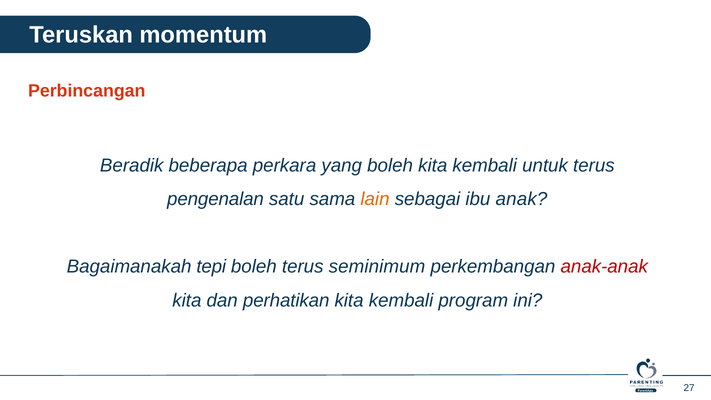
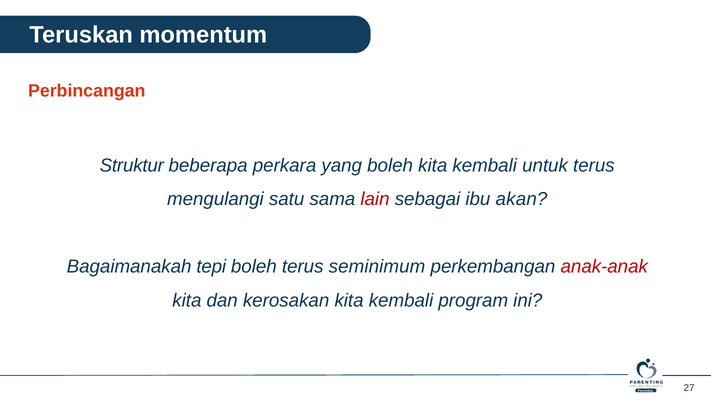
Beradik: Beradik -> Struktur
pengenalan: pengenalan -> mengulangi
lain colour: orange -> red
anak: anak -> akan
perhatikan: perhatikan -> kerosakan
